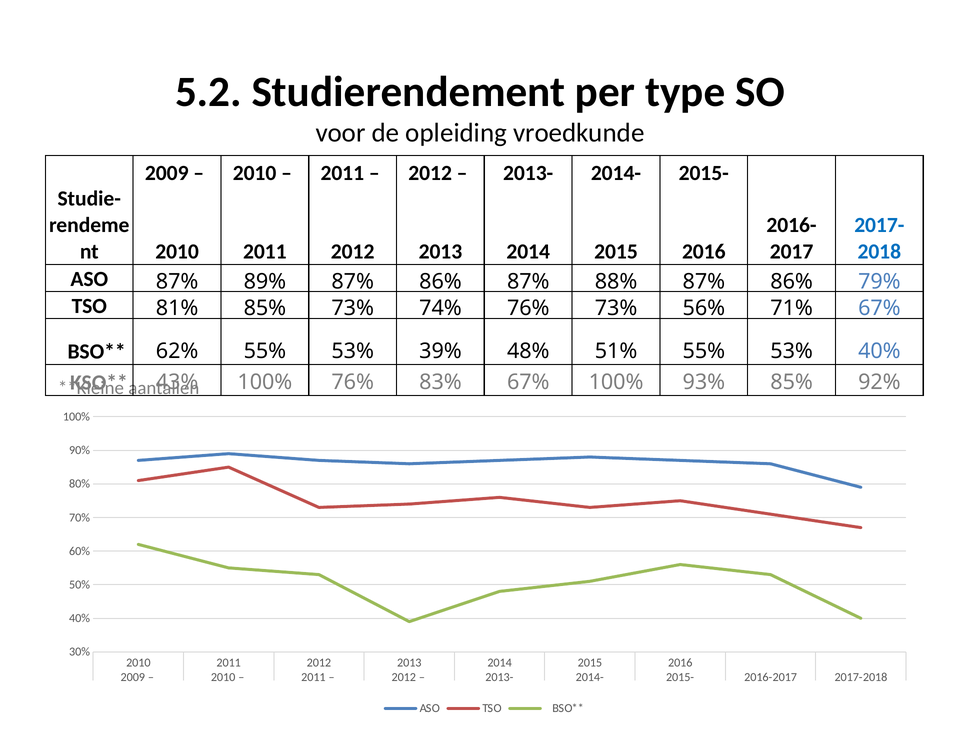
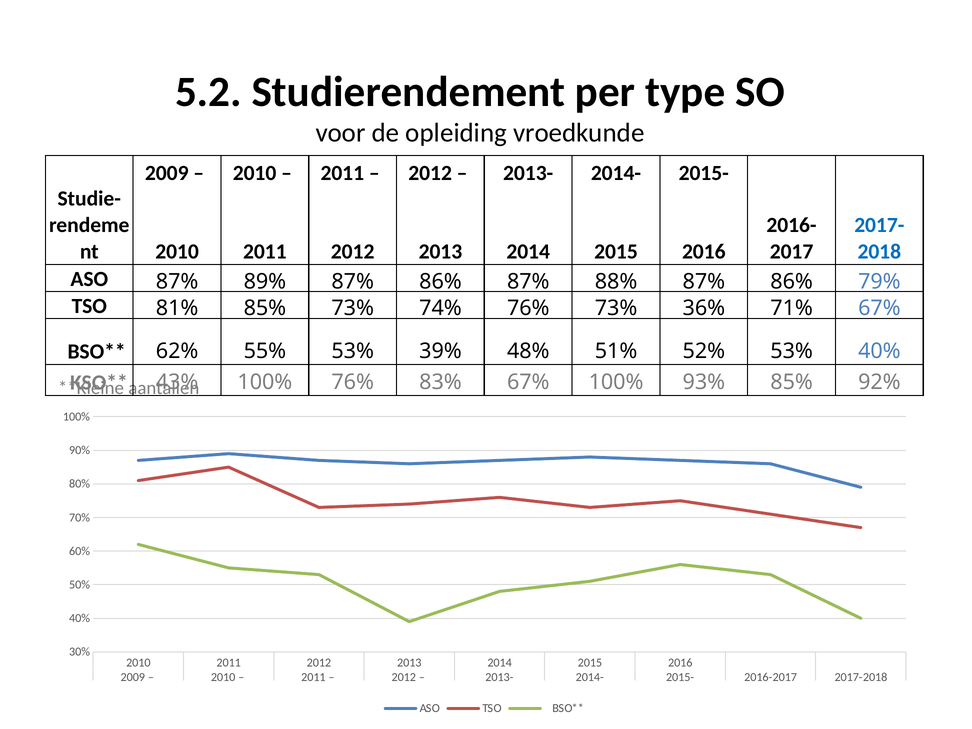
56%: 56% -> 36%
51% 55%: 55% -> 52%
